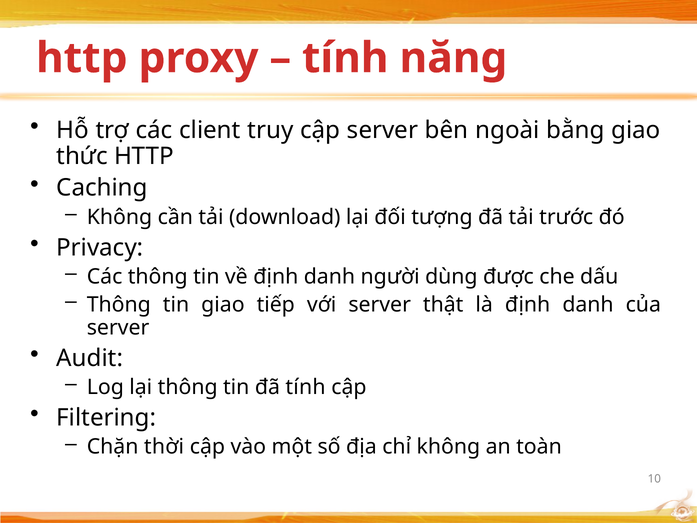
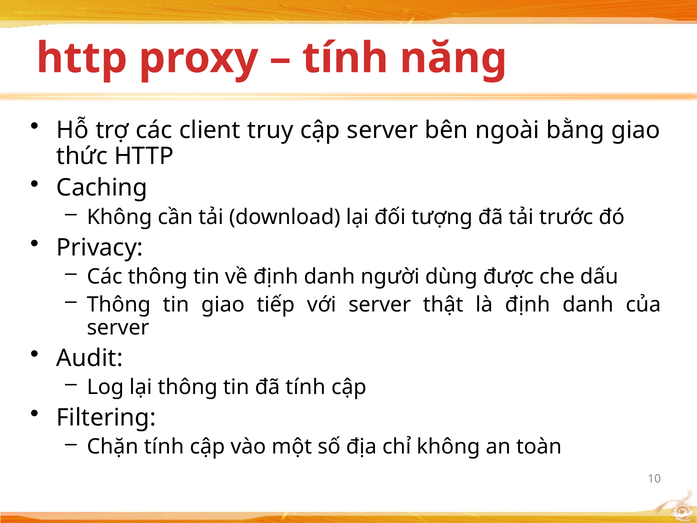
Chặn thời: thời -> tính
